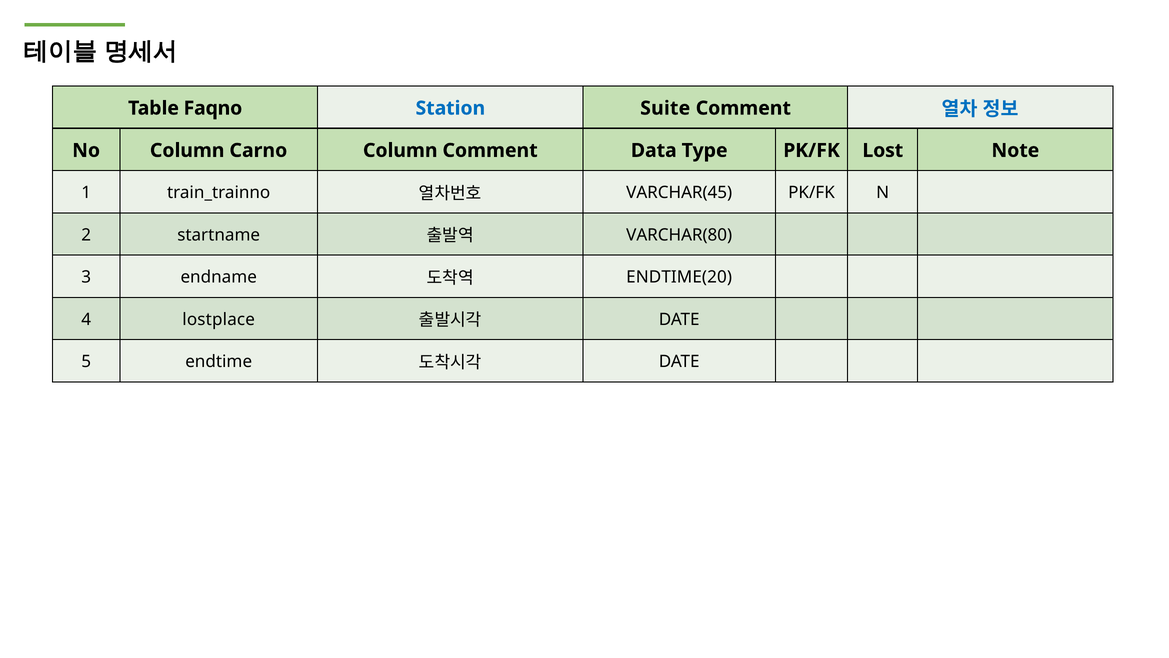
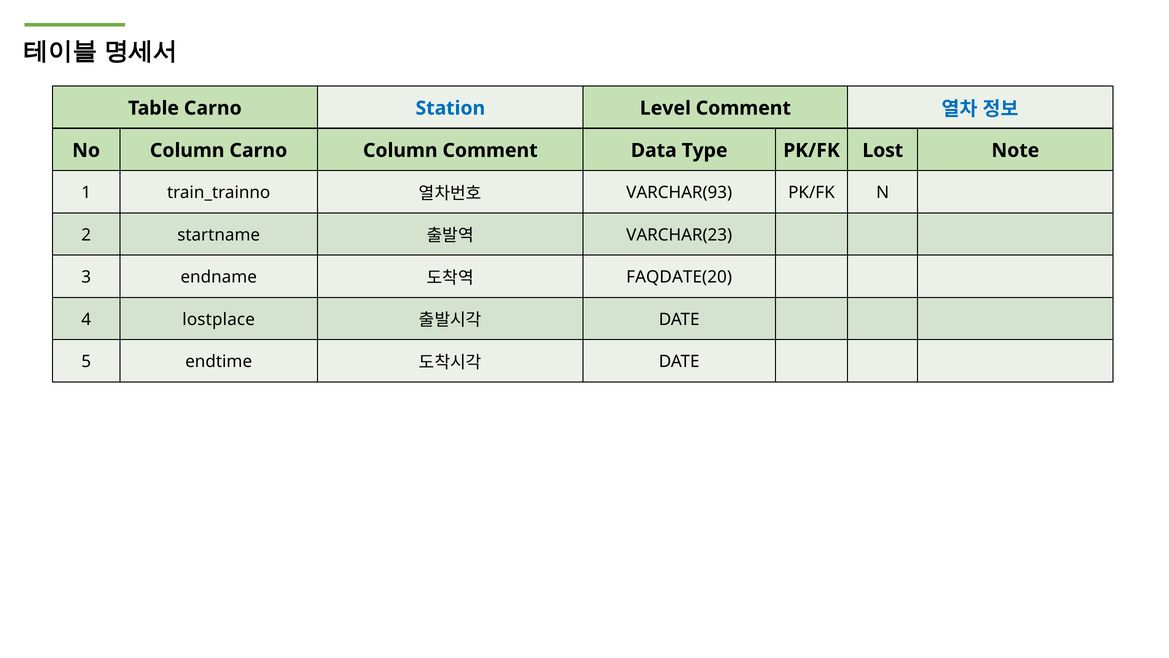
Table Faqno: Faqno -> Carno
Suite: Suite -> Level
VARCHAR(45: VARCHAR(45 -> VARCHAR(93
VARCHAR(80: VARCHAR(80 -> VARCHAR(23
ENDTIME(20: ENDTIME(20 -> FAQDATE(20
